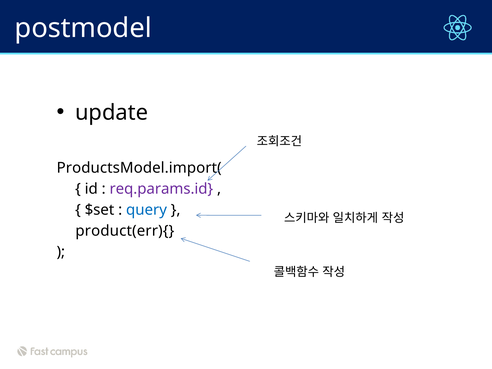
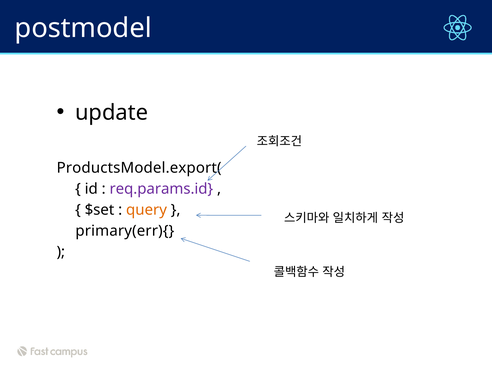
ProductsModel.import(: ProductsModel.import( -> ProductsModel.export(
query colour: blue -> orange
product(err){: product(err){ -> primary(err){
